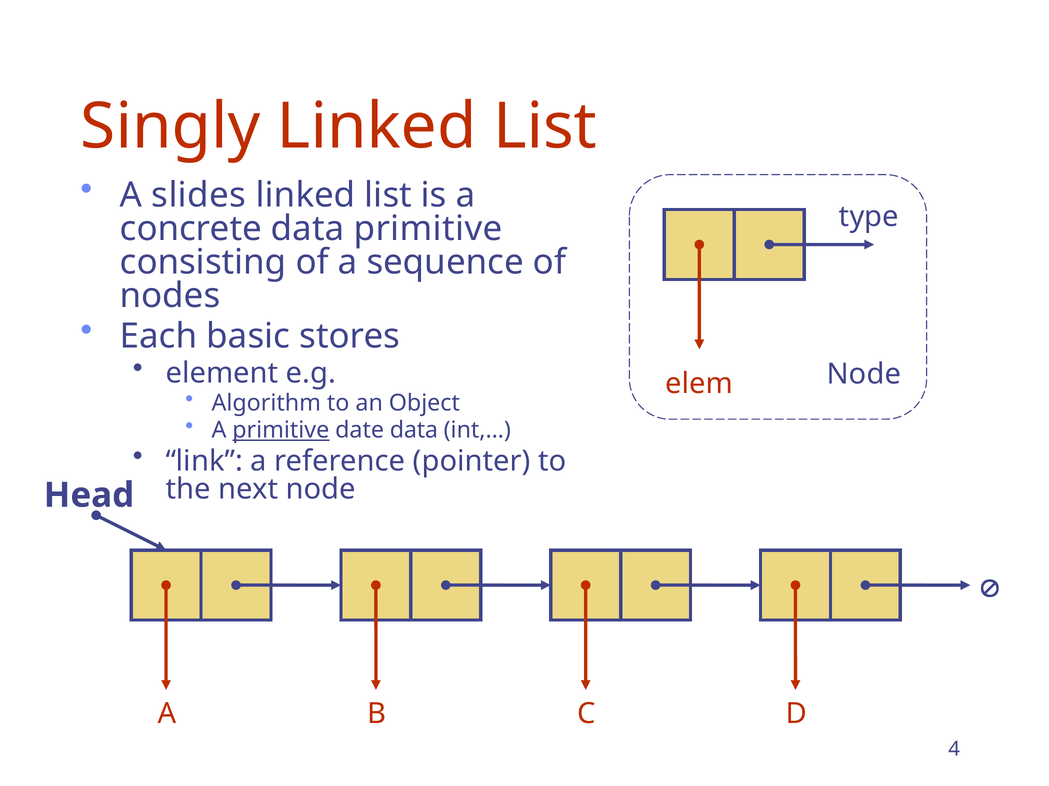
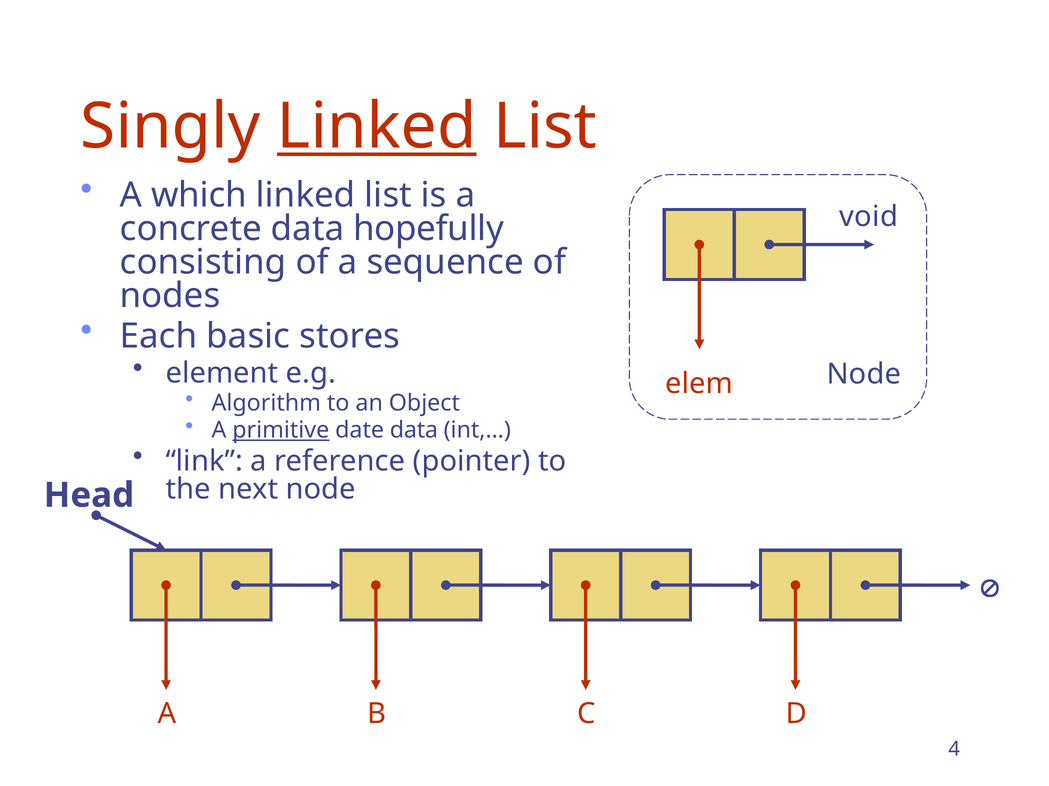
Linked at (377, 127) underline: none -> present
slides: slides -> which
type: type -> void
data primitive: primitive -> hopefully
